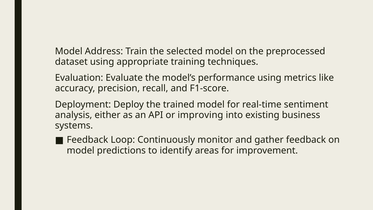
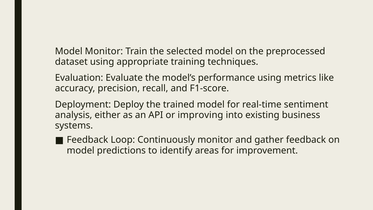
Model Address: Address -> Monitor
